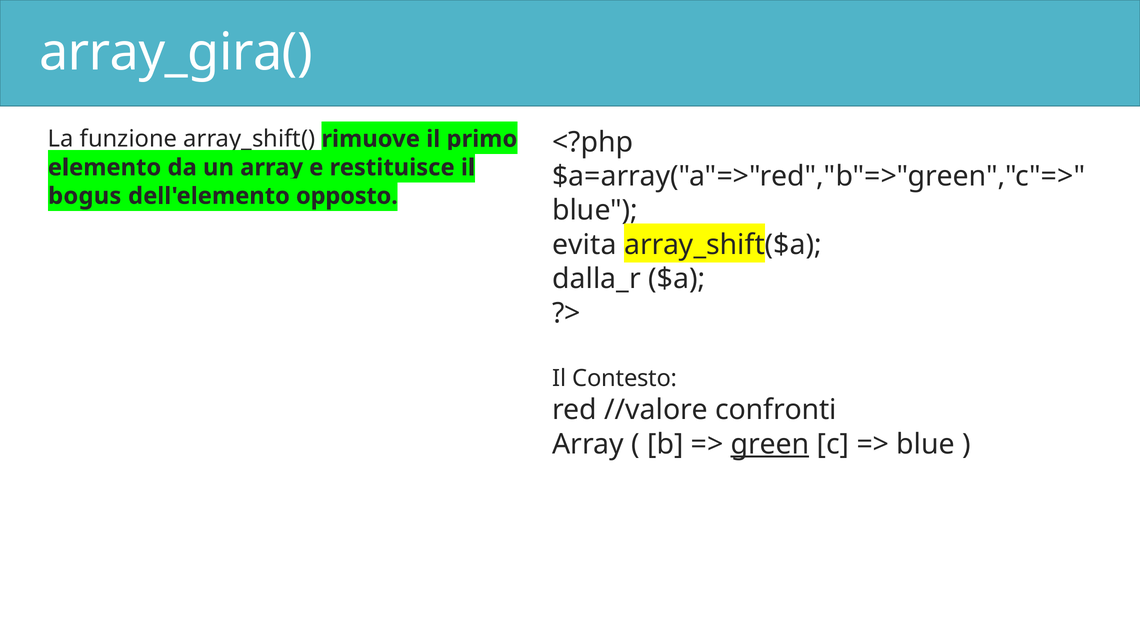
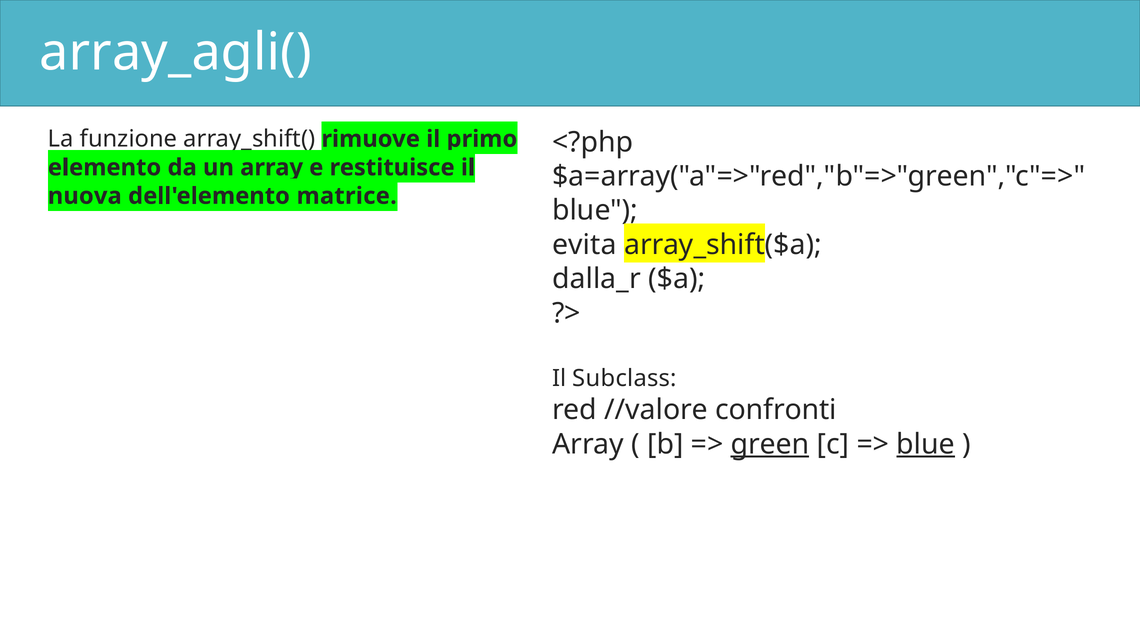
array_gira(: array_gira( -> array_agli(
bogus: bogus -> nuova
opposto: opposto -> matrice
Contesto: Contesto -> Subclass
blue at (926, 444) underline: none -> present
